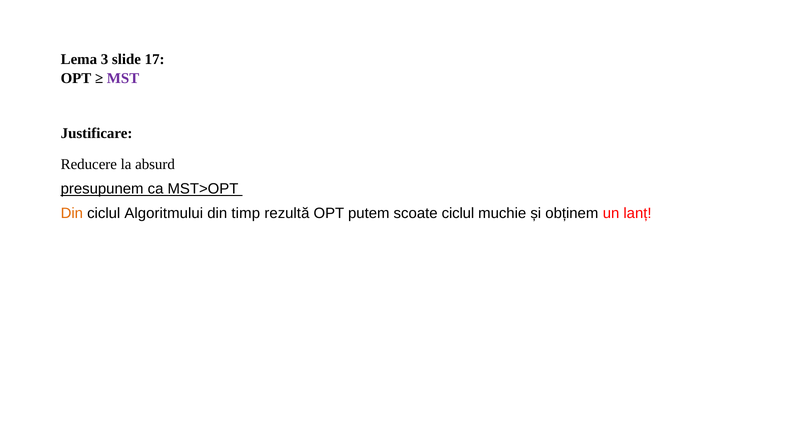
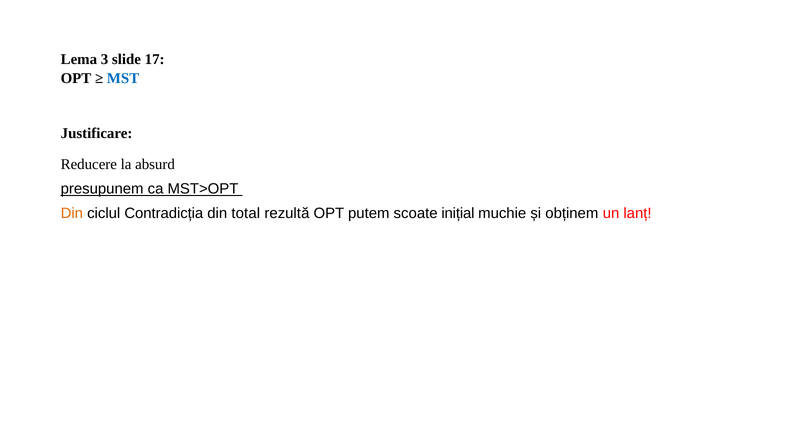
MST at (123, 78) colour: purple -> blue
ciclul Algoritmului: Algoritmului -> Contradicția
din timp: timp -> total
scoate ciclul: ciclul -> inițial
